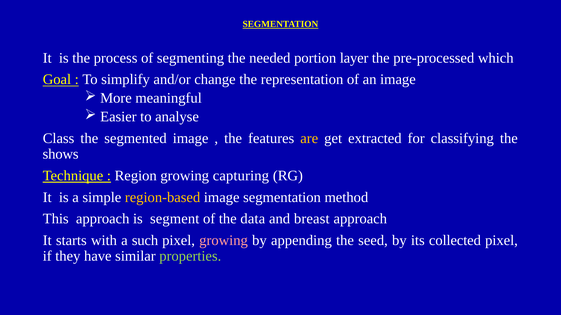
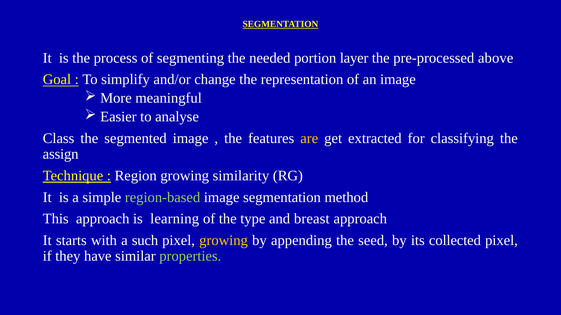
which: which -> above
shows: shows -> assign
capturing: capturing -> similarity
region-based colour: yellow -> light green
segment: segment -> learning
data: data -> type
growing at (224, 241) colour: pink -> yellow
